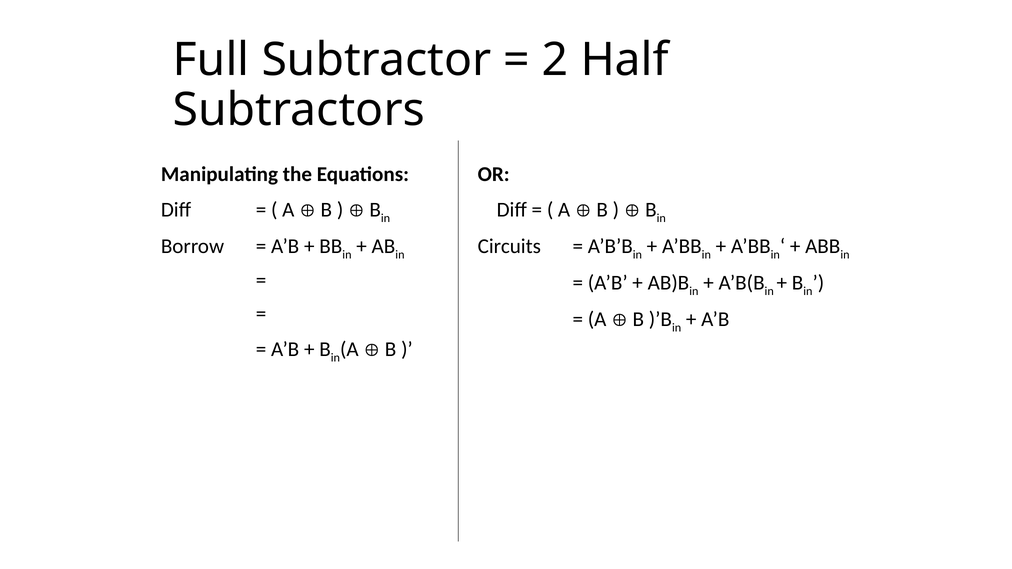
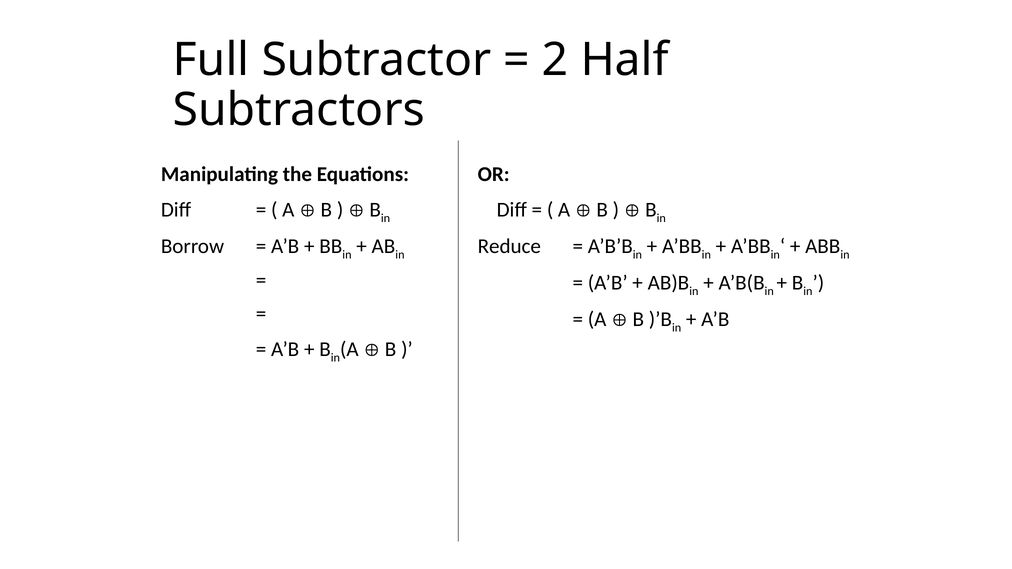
Circuits: Circuits -> Reduce
